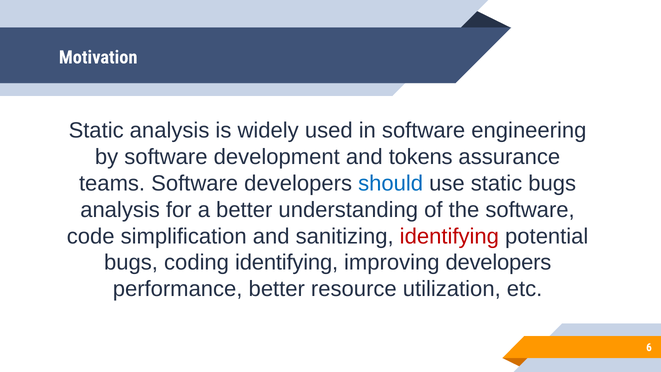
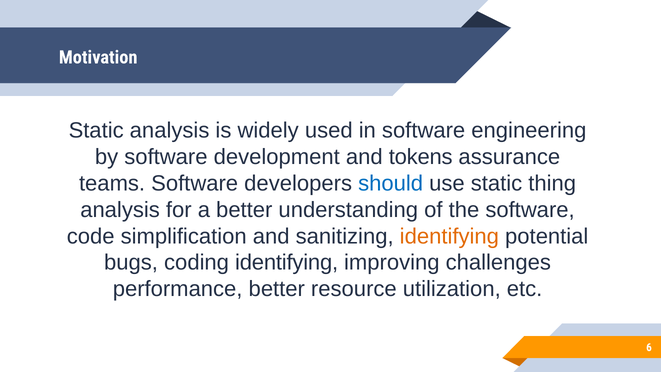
static bugs: bugs -> thing
identifying at (449, 236) colour: red -> orange
improving developers: developers -> challenges
